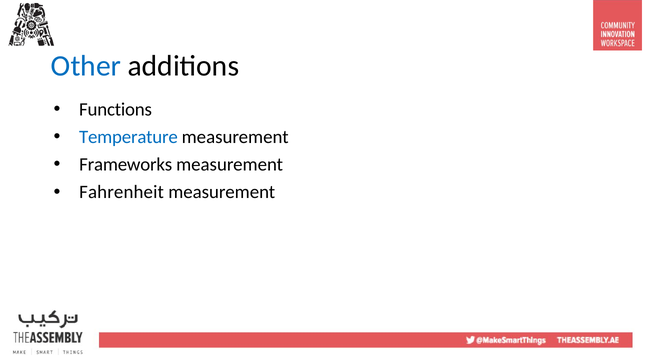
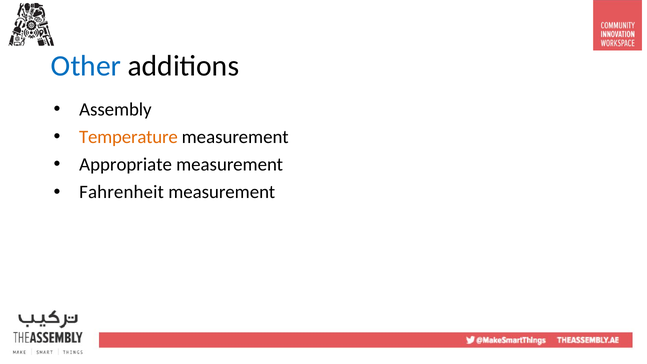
Functions: Functions -> Assembly
Temperature colour: blue -> orange
Frameworks: Frameworks -> Appropriate
